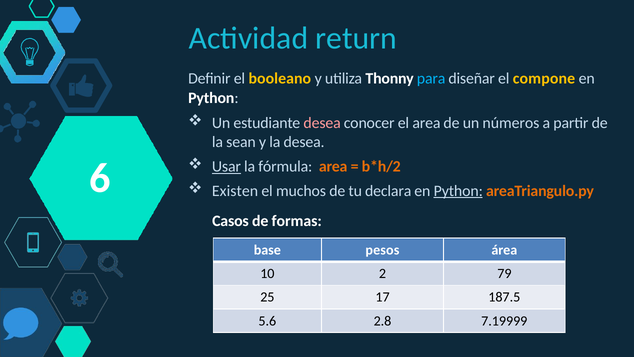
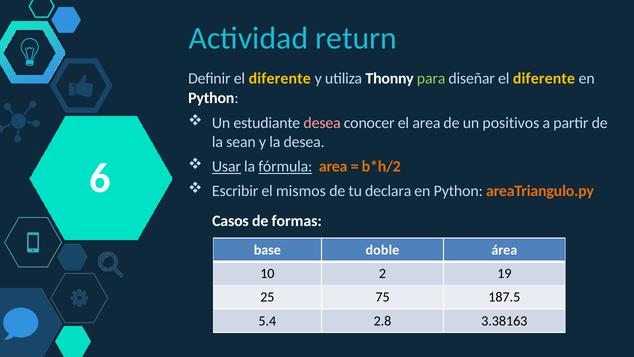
Definir el booleano: booleano -> diferente
para colour: light blue -> light green
diseñar el compone: compone -> diferente
números: números -> positivos
fórmula underline: none -> present
Existen: Existen -> Escribir
muchos: muchos -> mismos
Python at (458, 191) underline: present -> none
pesos: pesos -> doble
79: 79 -> 19
17: 17 -> 75
5.6: 5.6 -> 5.4
7.19999: 7.19999 -> 3.38163
